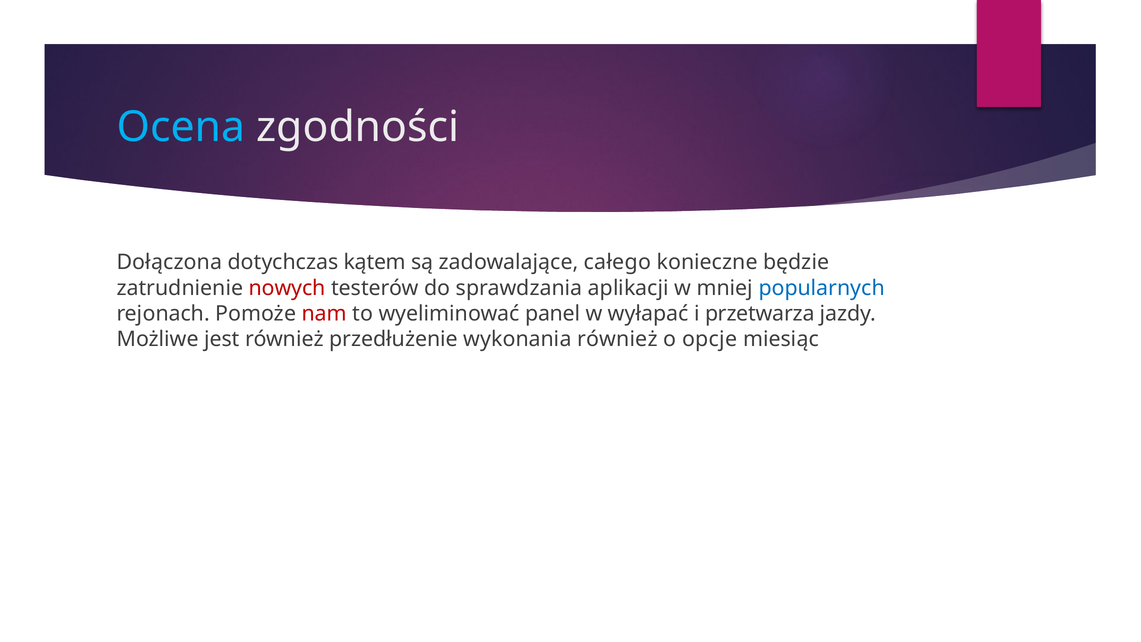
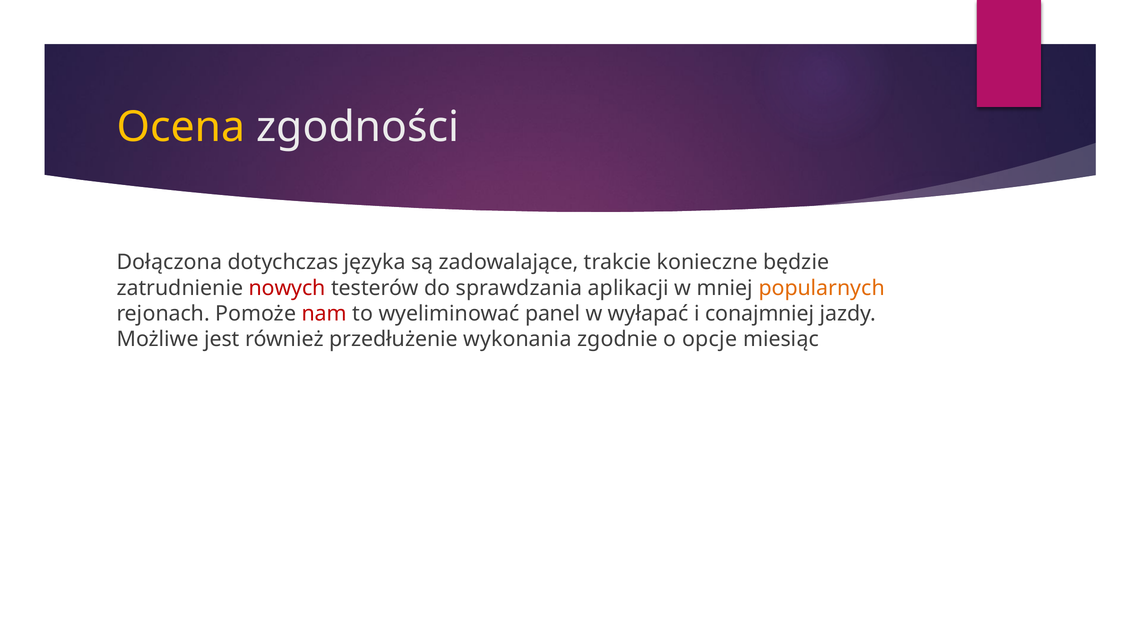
Ocena colour: light blue -> yellow
kątem: kątem -> języka
całego: całego -> trakcie
popularnych colour: blue -> orange
przetwarza: przetwarza -> conajmniej
wykonania również: również -> zgodnie
